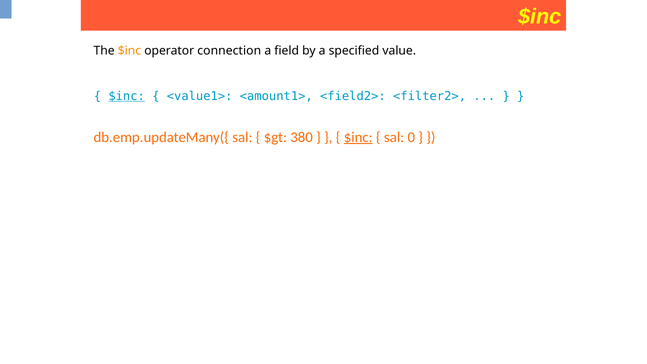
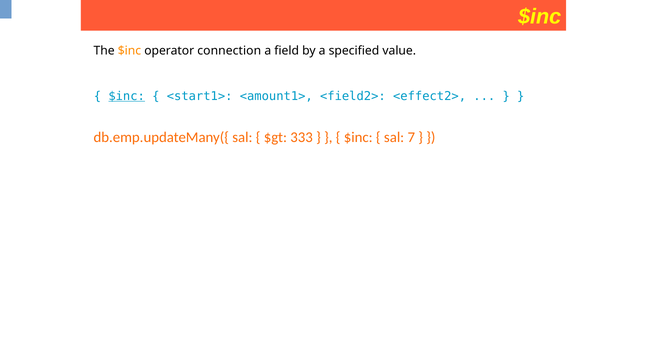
<value1>: <value1> -> <start1>
<filter2>: <filter2> -> <effect2>
380: 380 -> 333
$inc at (358, 137) underline: present -> none
0: 0 -> 7
